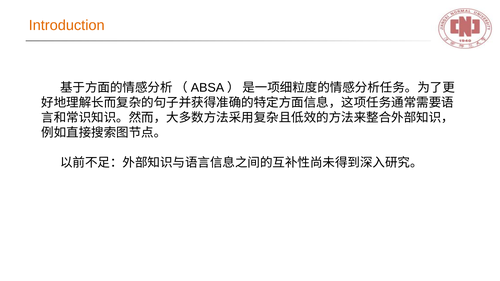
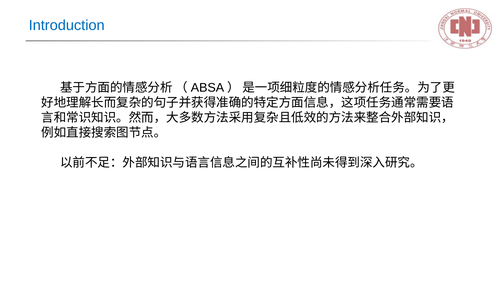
Introduction colour: orange -> blue
